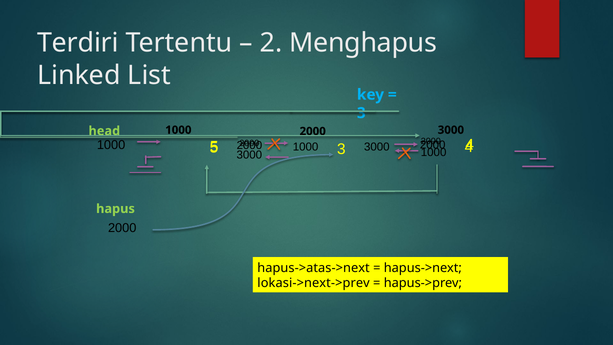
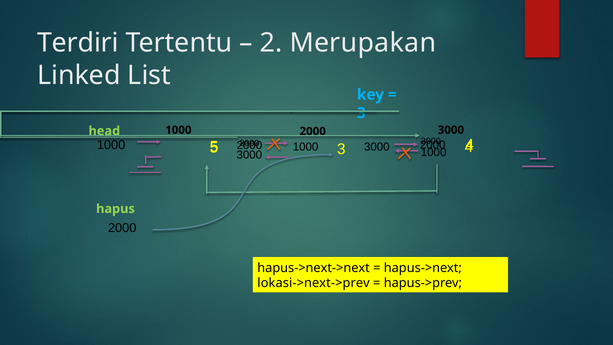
Menghapus: Menghapus -> Merupakan
hapus->atas->next: hapus->atas->next -> hapus->next->next
